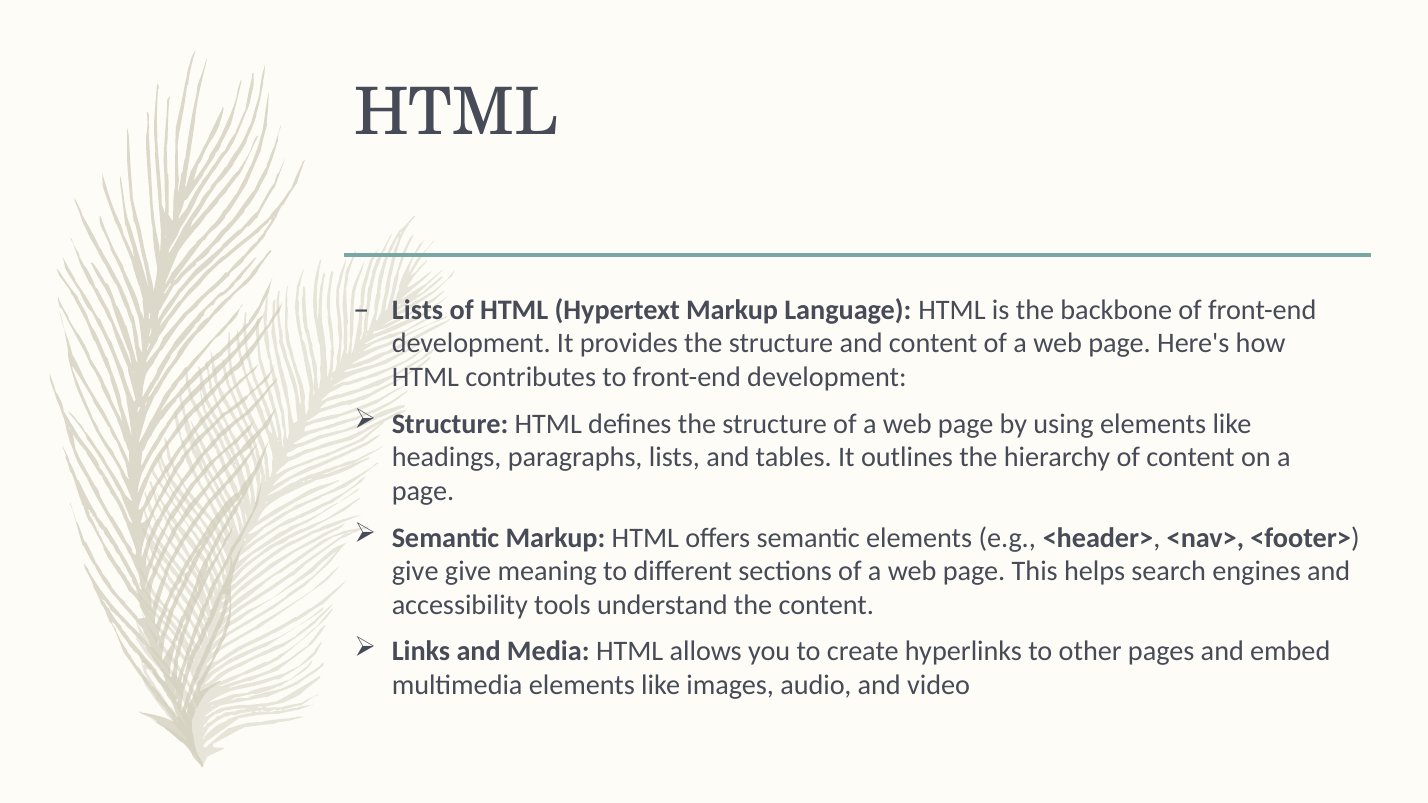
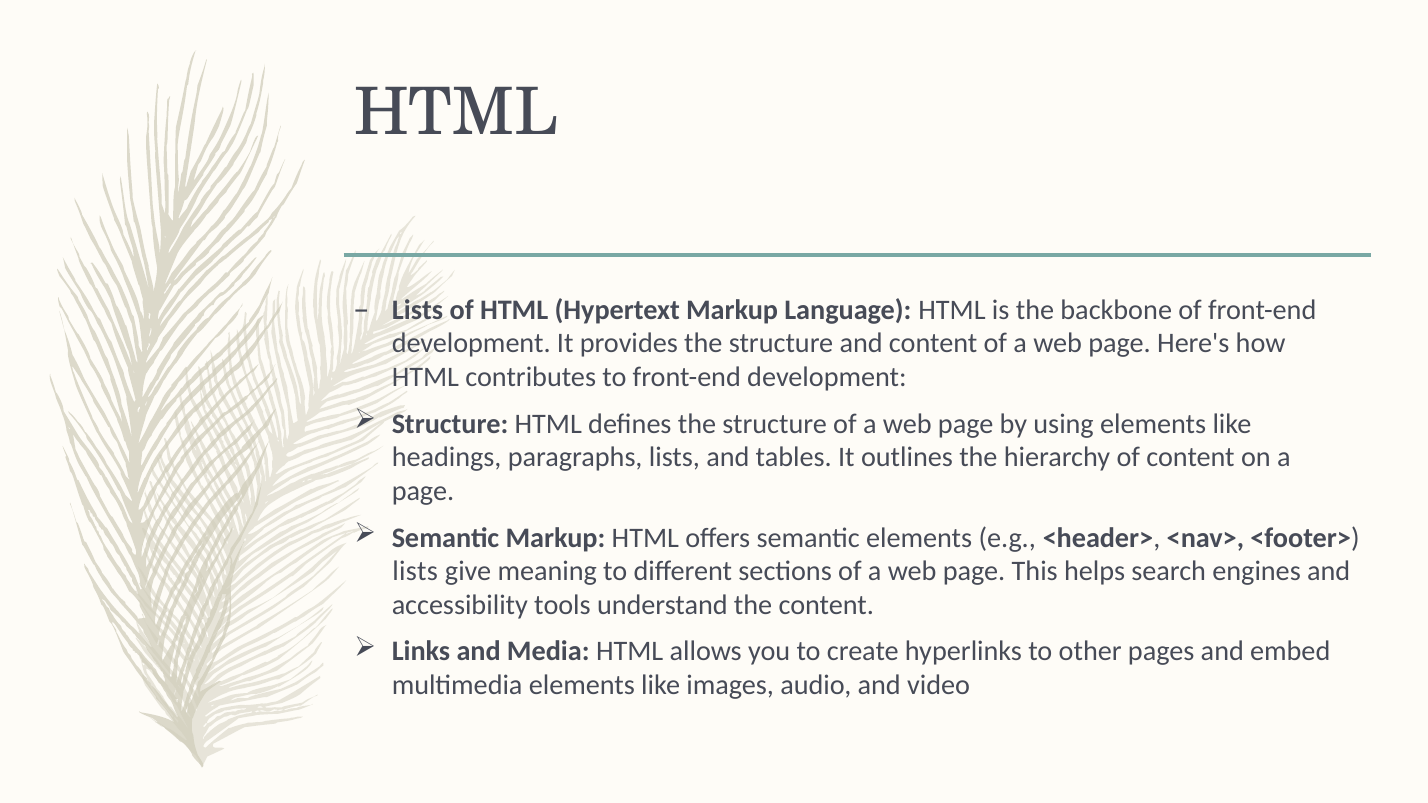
give at (415, 572): give -> lists
